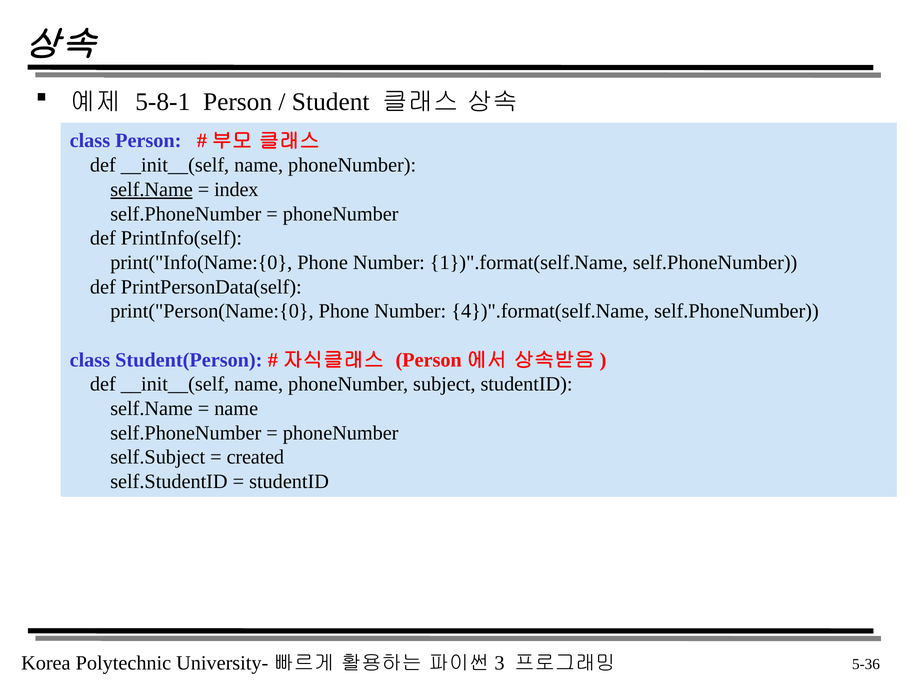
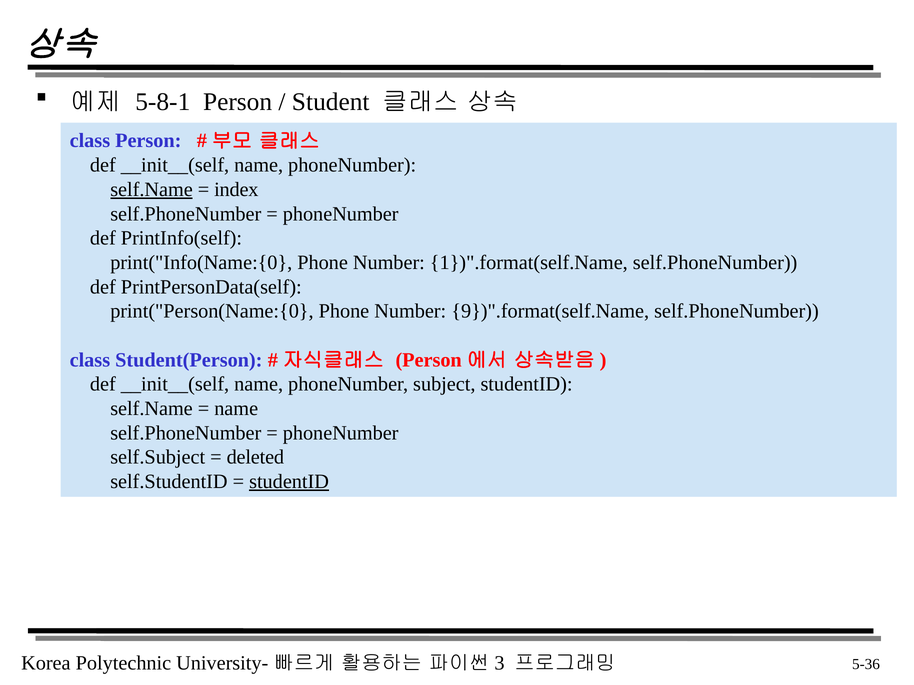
4})".format(self.Name: 4})".format(self.Name -> 9})".format(self.Name
created: created -> deleted
studentID at (289, 482) underline: none -> present
